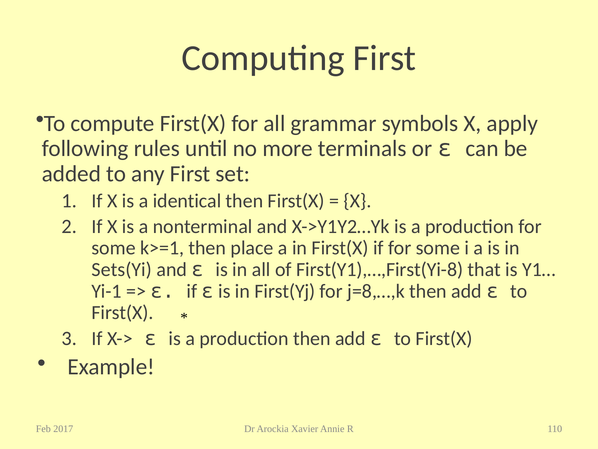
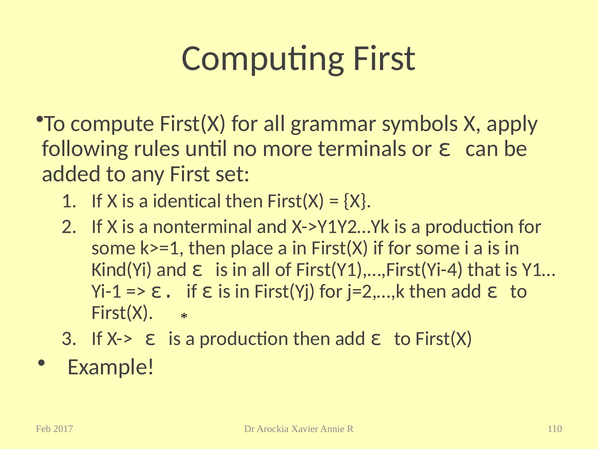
Sets(Yi: Sets(Yi -> Kind(Yi
First(Y1),…,First(Yi-8: First(Y1),…,First(Yi-8 -> First(Y1),…,First(Yi-4
j=8,…,k: j=8,…,k -> j=2,…,k
